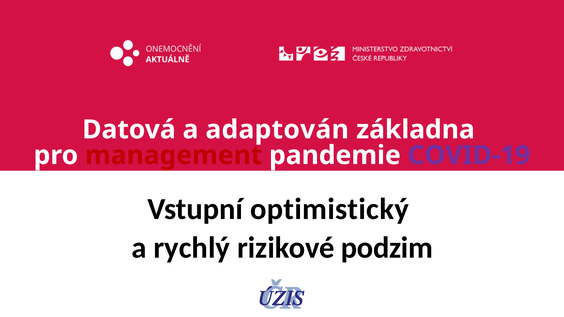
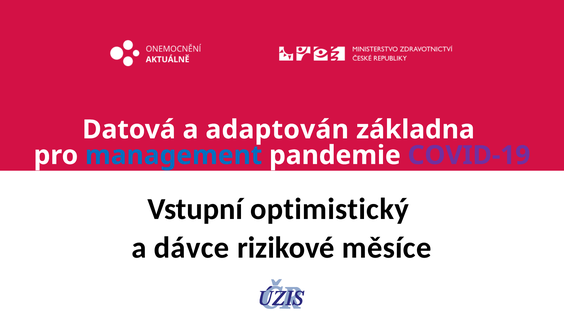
management colour: red -> blue
rychlý: rychlý -> dávce
podzim: podzim -> měsíce
